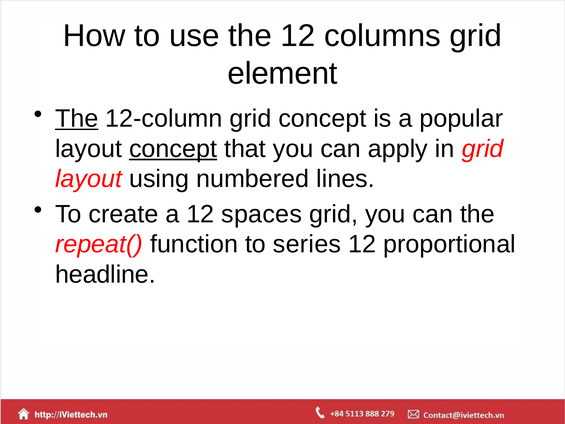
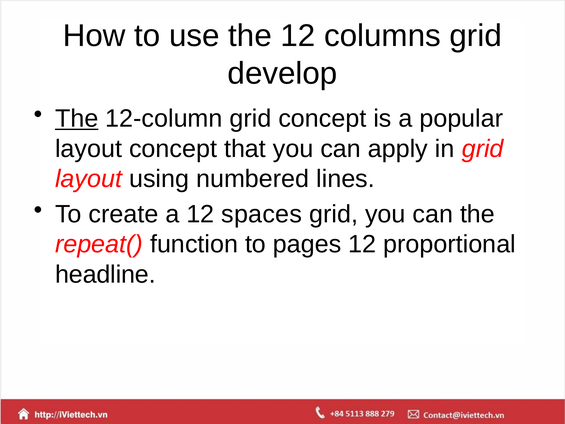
element: element -> develop
concept at (173, 149) underline: present -> none
series: series -> pages
